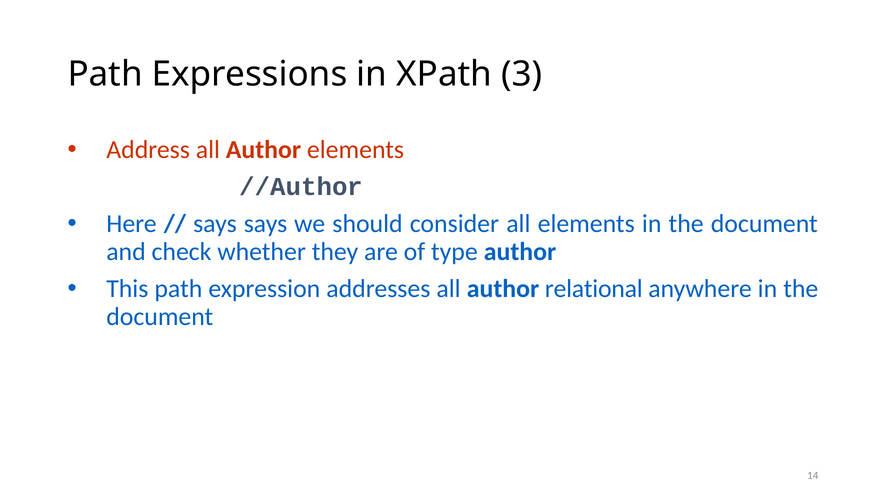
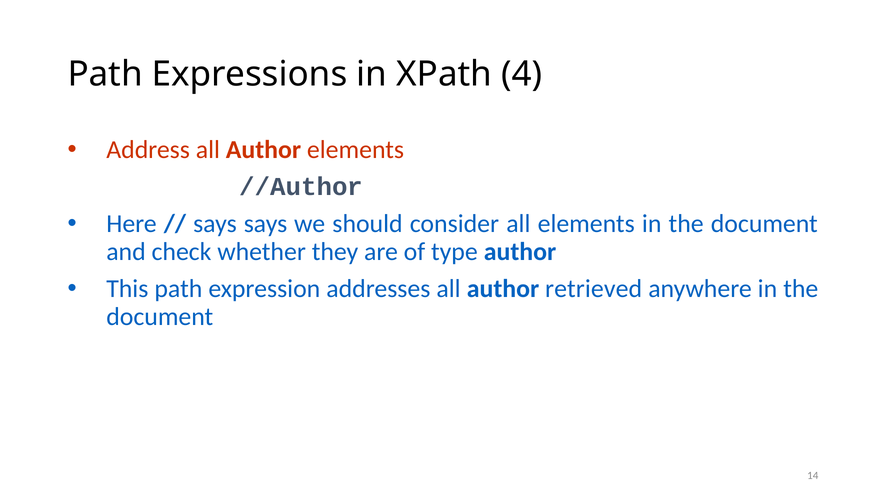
3: 3 -> 4
relational: relational -> retrieved
